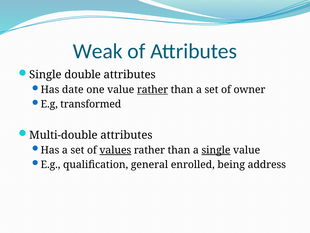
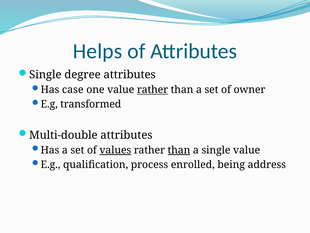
Weak: Weak -> Helps
double: double -> degree
date: date -> case
than at (179, 150) underline: none -> present
single at (216, 150) underline: present -> none
general: general -> process
